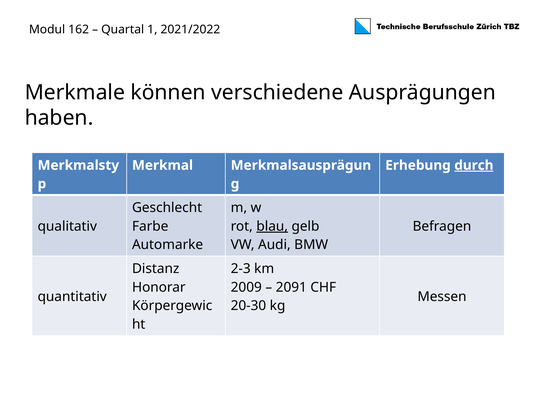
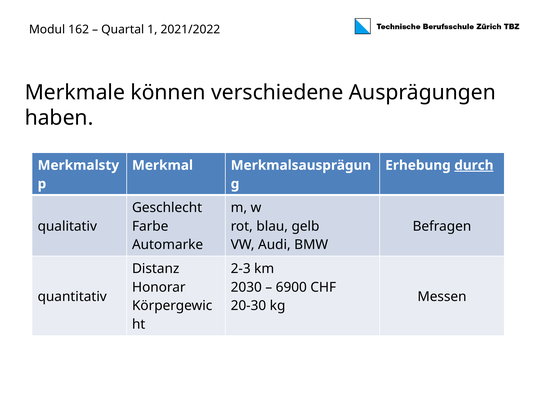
blau underline: present -> none
2009: 2009 -> 2030
2091: 2091 -> 6900
